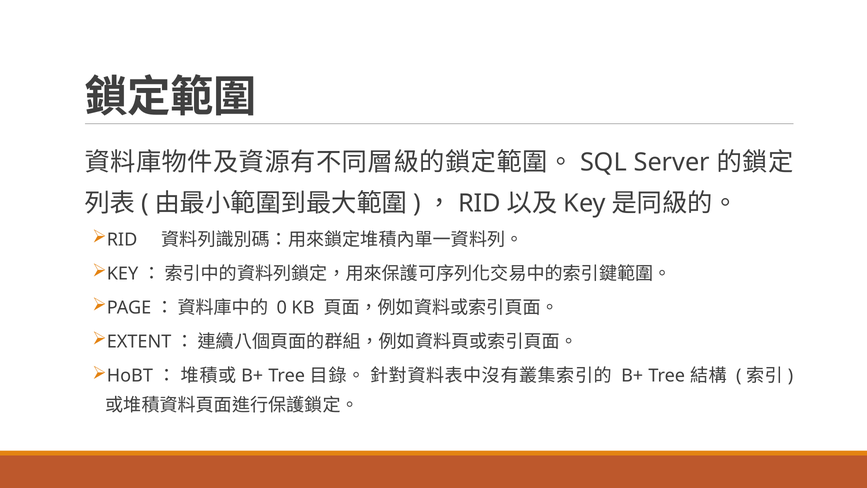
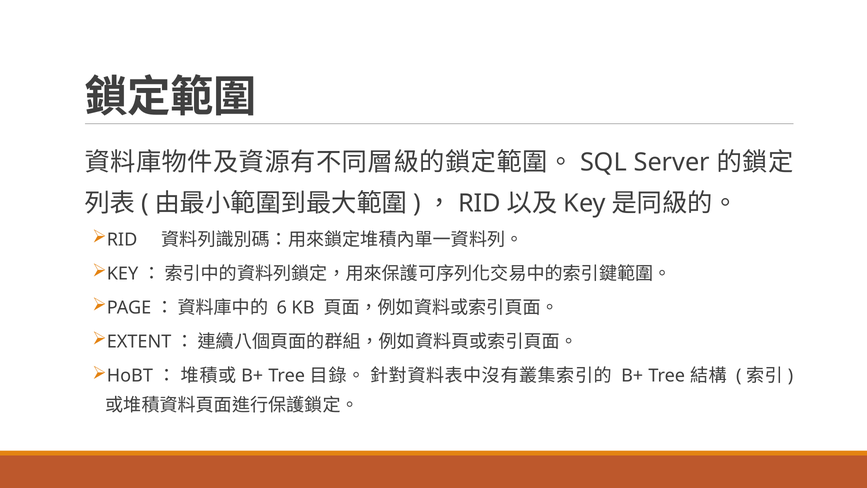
0: 0 -> 6
